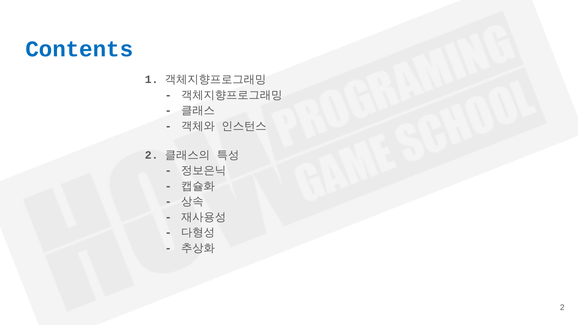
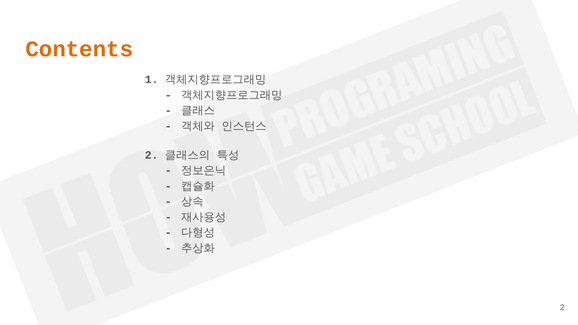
Contents colour: blue -> orange
